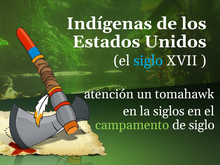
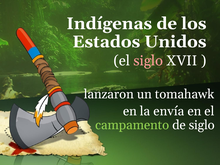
siglo at (148, 61) colour: light blue -> pink
atención: atención -> lanzaron
siglos: siglos -> envía
